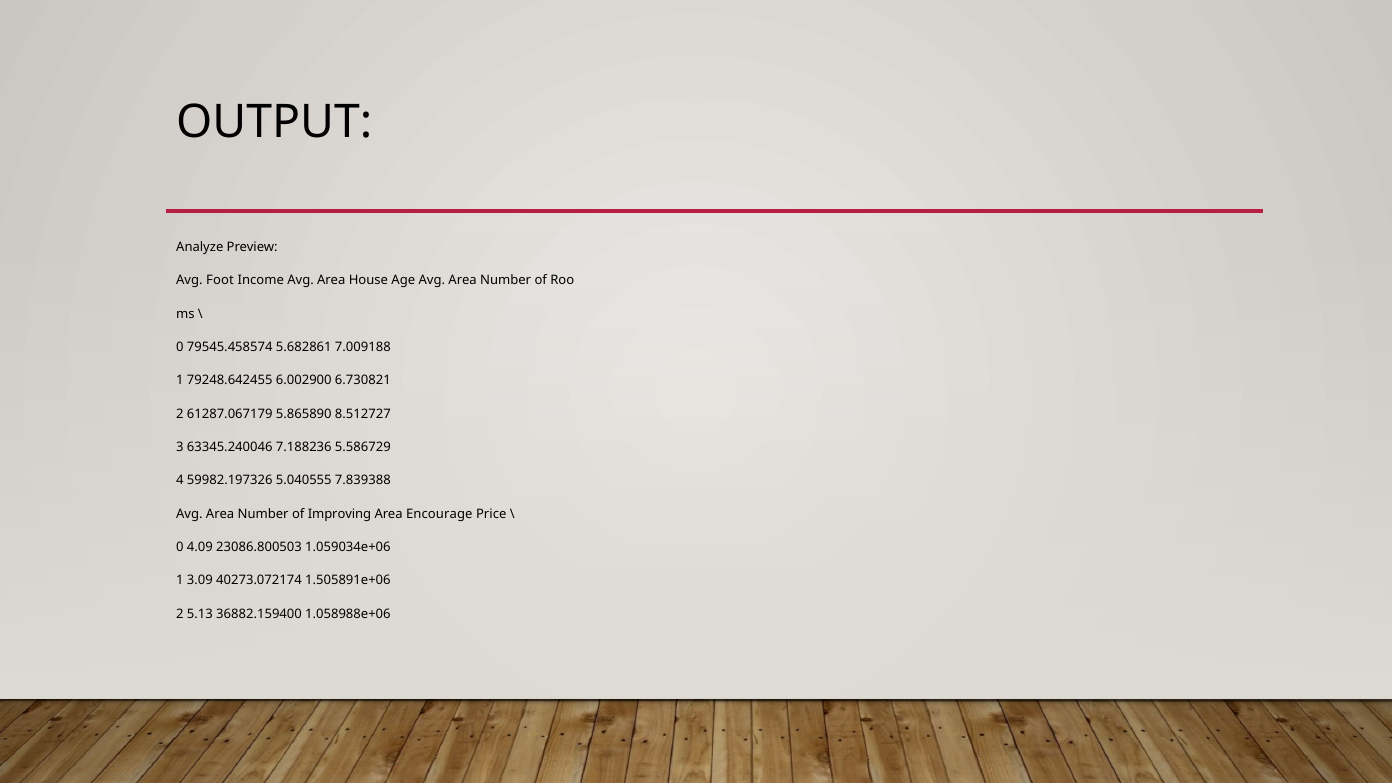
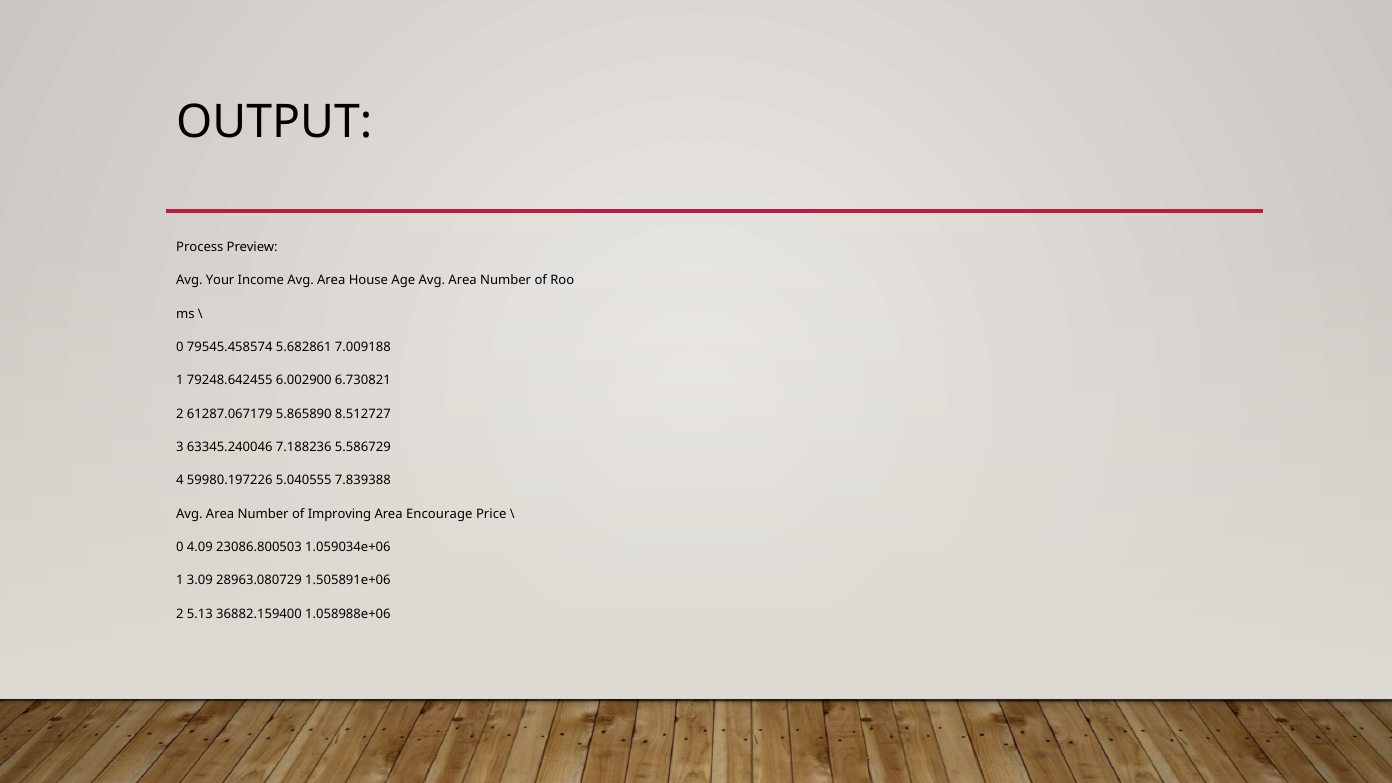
Analyze: Analyze -> Process
Foot: Foot -> Your
59982.197326: 59982.197326 -> 59980.197226
40273.072174: 40273.072174 -> 28963.080729
